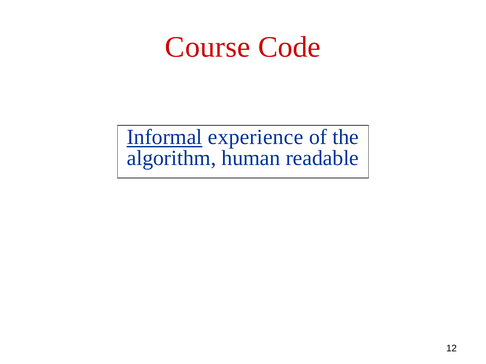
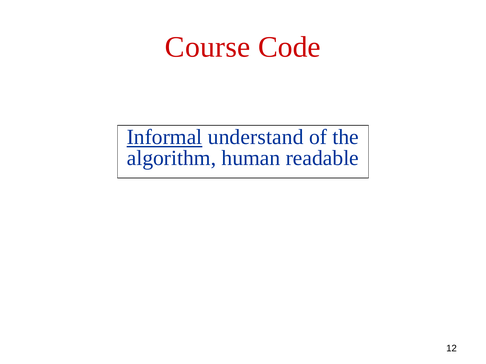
experience: experience -> understand
